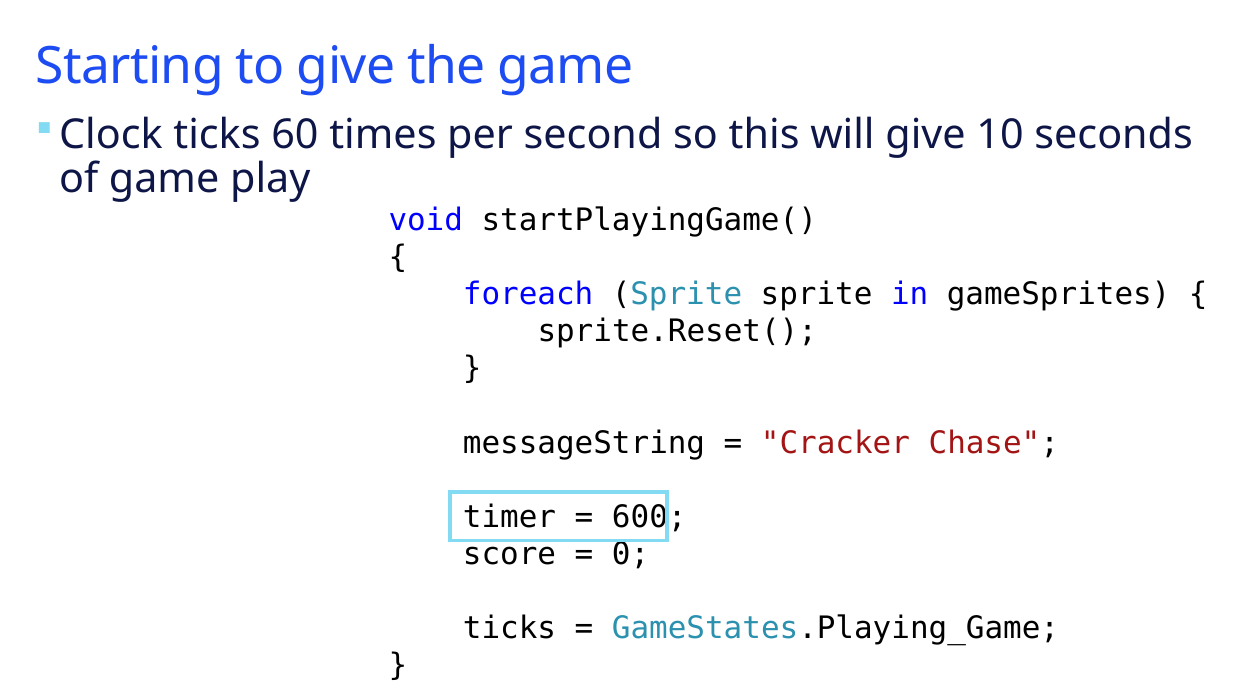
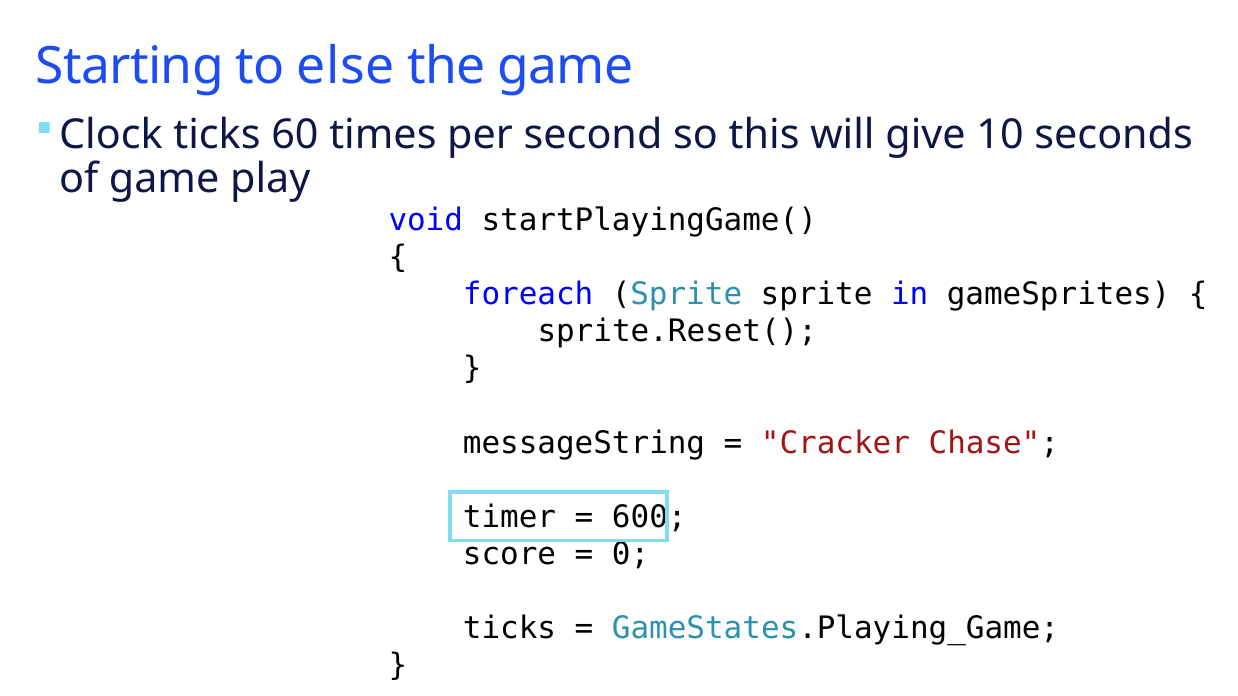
to give: give -> else
